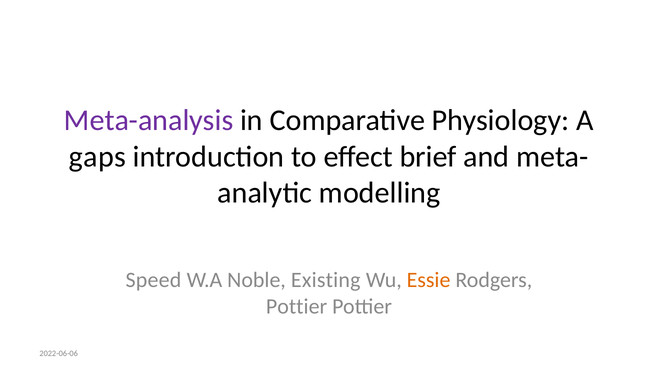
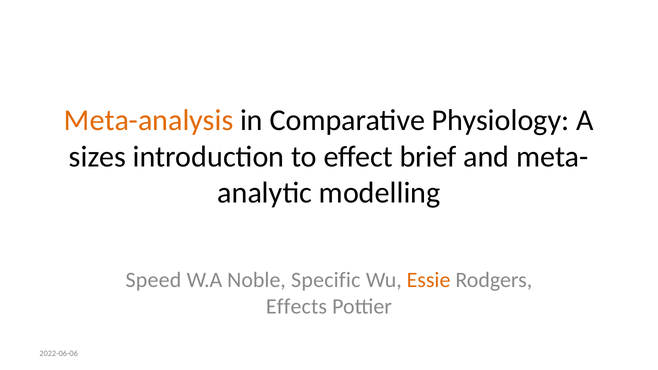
Meta-analysis colour: purple -> orange
gaps: gaps -> sizes
Existing: Existing -> Specific
Pottier at (297, 307): Pottier -> Effects
